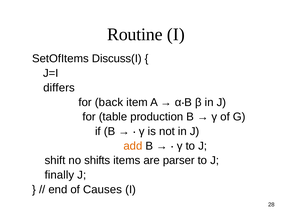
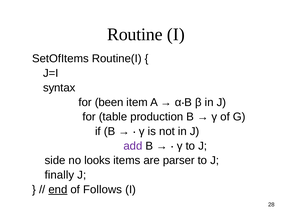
Discuss(I: Discuss(I -> Routine(I
differs: differs -> syntax
back: back -> been
add colour: orange -> purple
shift: shift -> side
shifts: shifts -> looks
end underline: none -> present
Causes: Causes -> Follows
